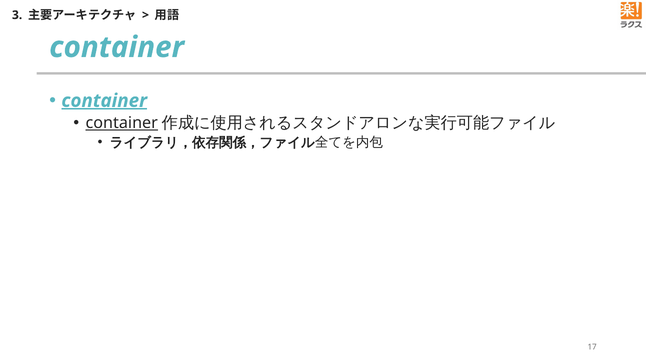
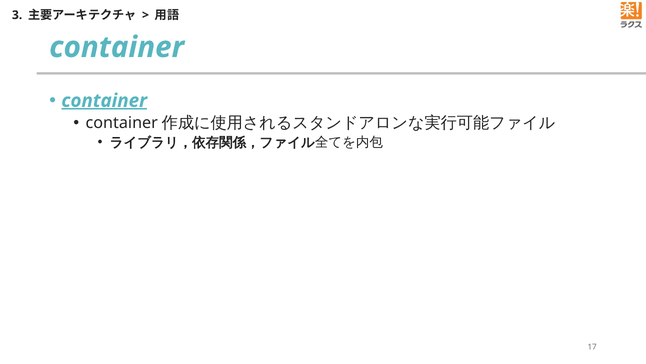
container at (122, 123) underline: present -> none
